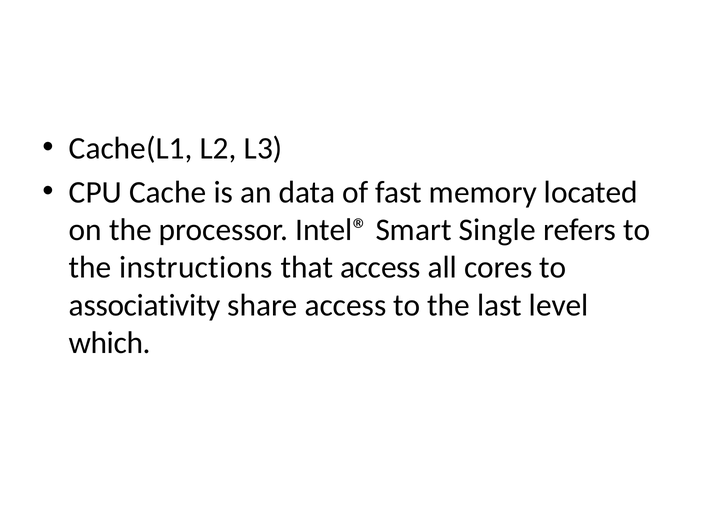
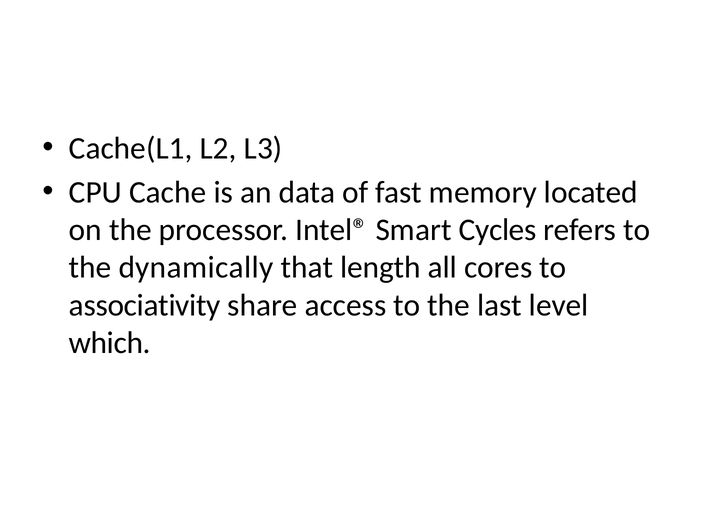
Single: Single -> Cycles
instructions: instructions -> dynamically
that access: access -> length
